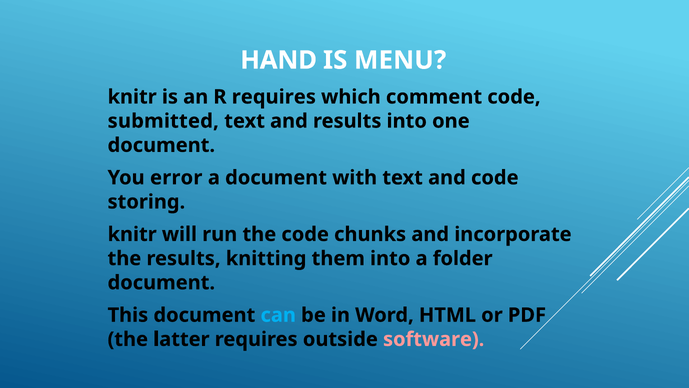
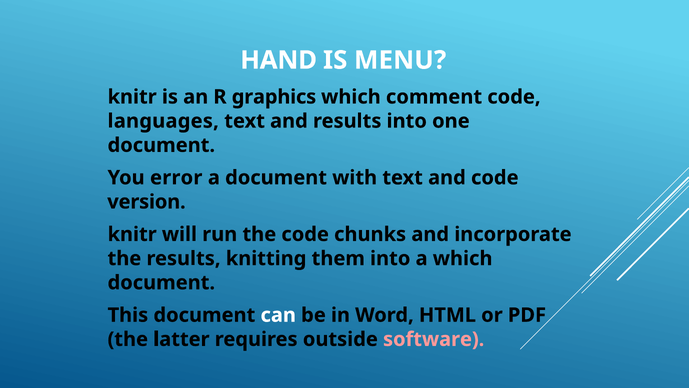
R requires: requires -> graphics
submitted: submitted -> languages
storing: storing -> version
a folder: folder -> which
can colour: light blue -> white
